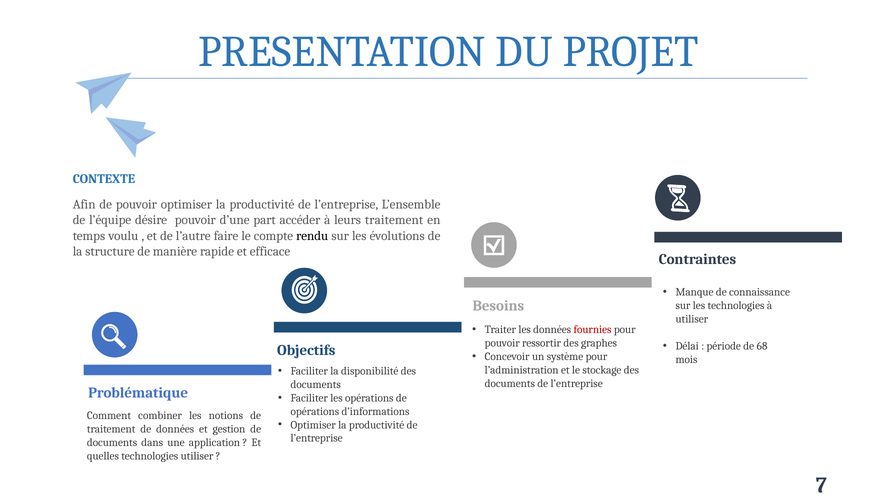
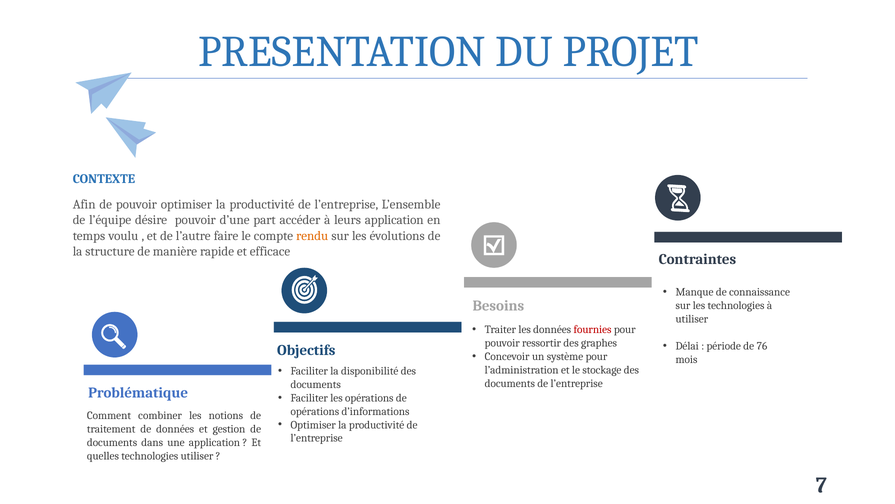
leurs traitement: traitement -> application
rendu colour: black -> orange
68: 68 -> 76
